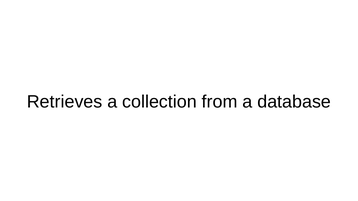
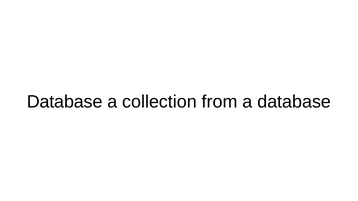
Retrieves at (65, 102): Retrieves -> Database
